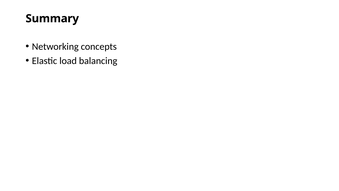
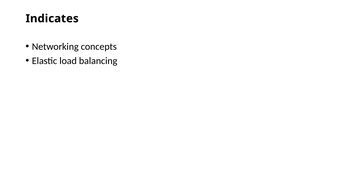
Summary: Summary -> Indicates
